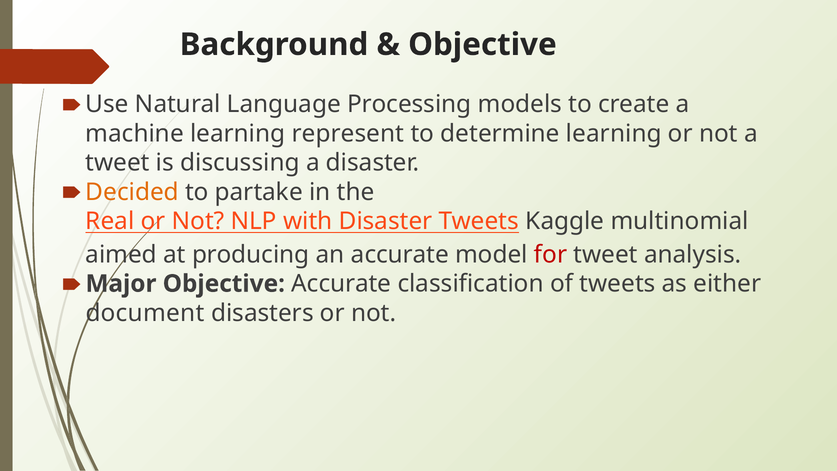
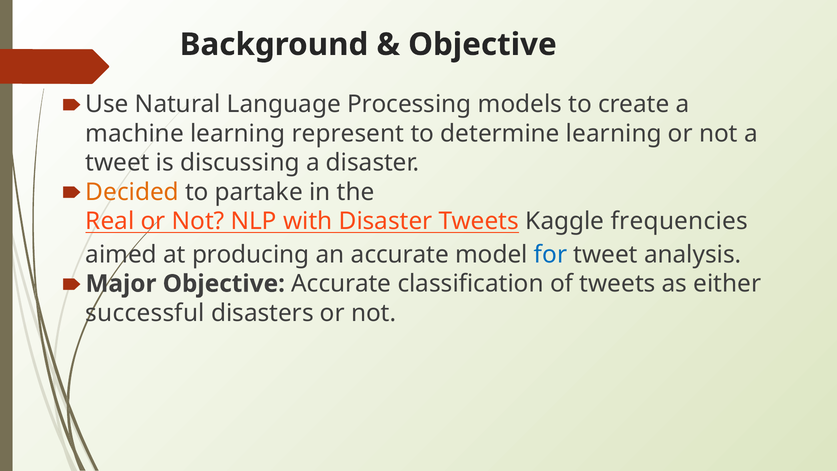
multinomial: multinomial -> frequencies
for colour: red -> blue
document: document -> successful
